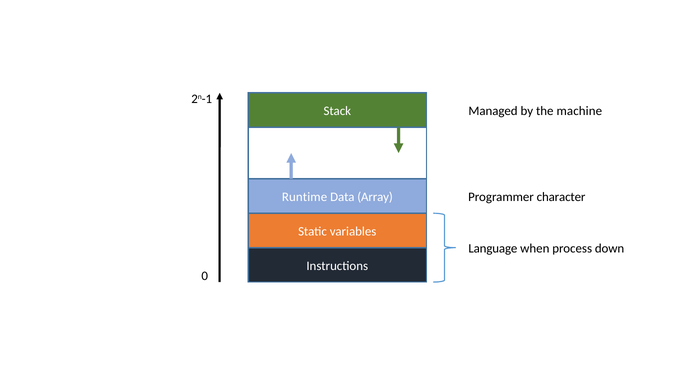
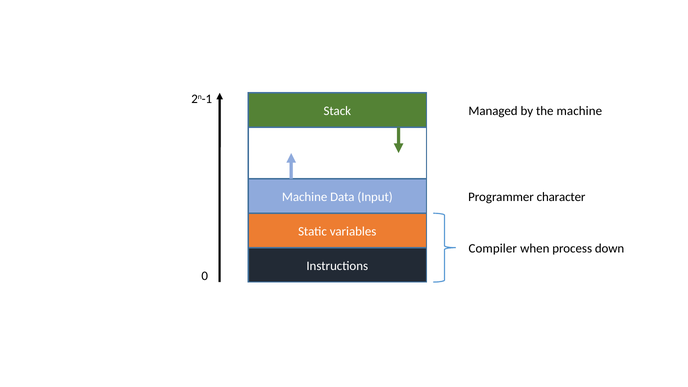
Runtime at (305, 197): Runtime -> Machine
Array: Array -> Input
Language: Language -> Compiler
